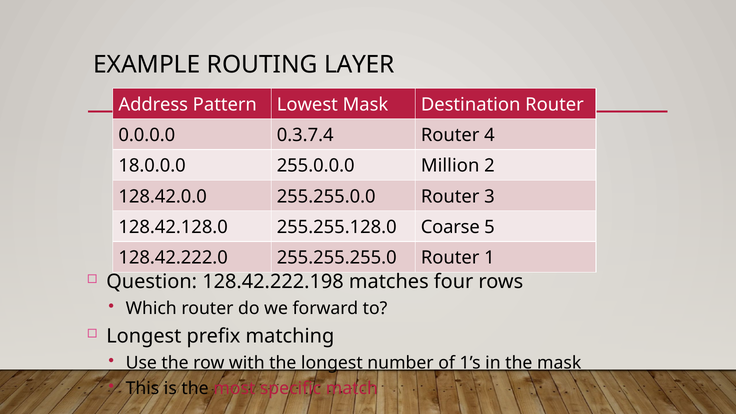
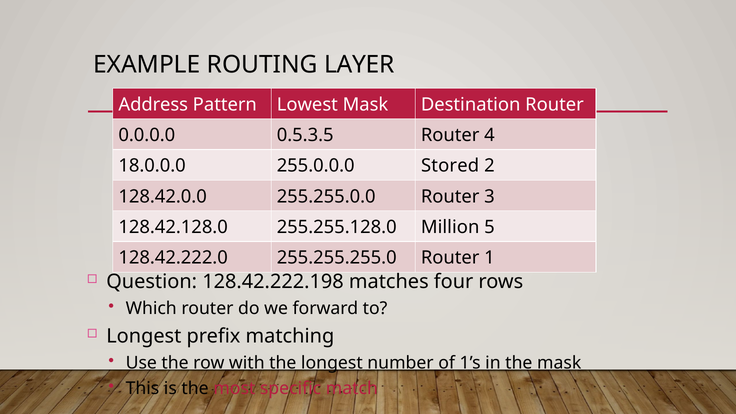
0.3.7.4: 0.3.7.4 -> 0.5.3.5
Million: Million -> Stored
Coarse: Coarse -> Million
